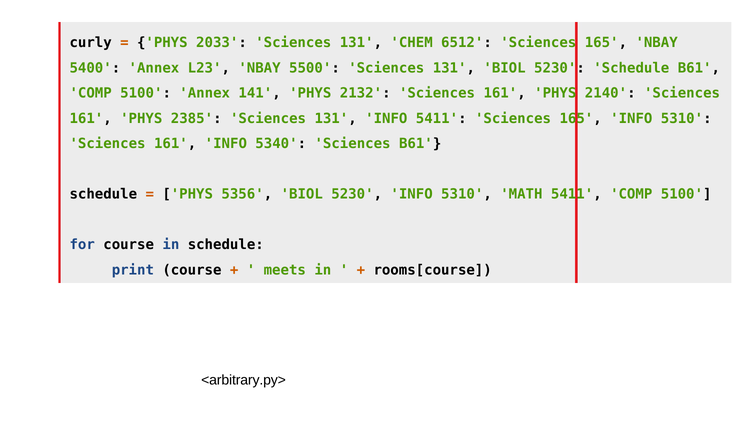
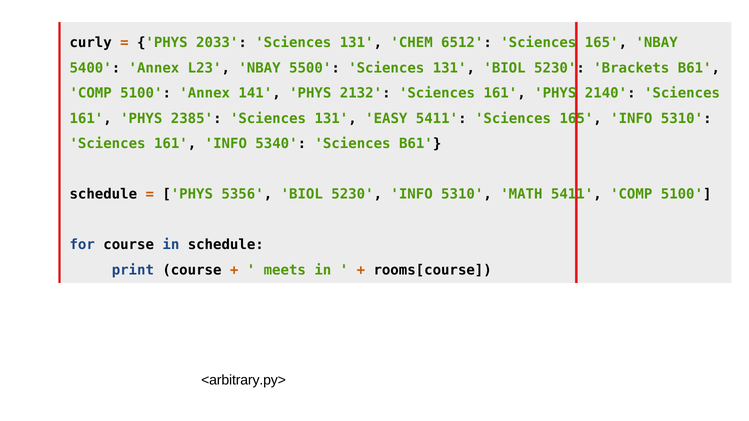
5230 Schedule: Schedule -> Brackets
131 INFO: INFO -> EASY
